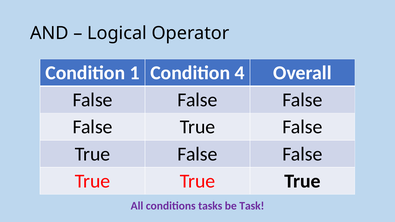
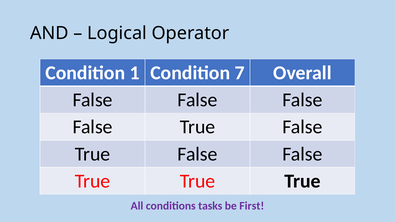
4: 4 -> 7
Task: Task -> First
